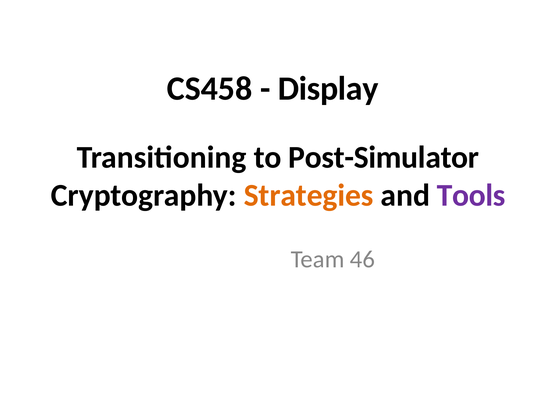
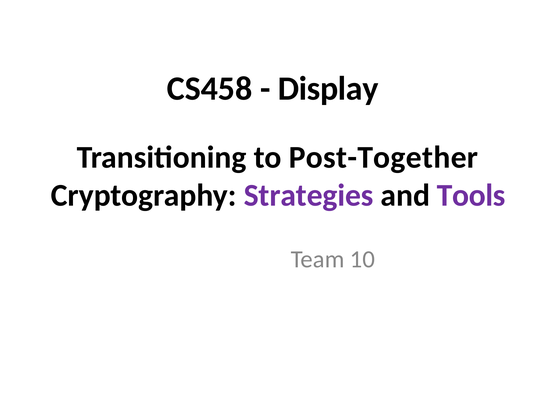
Post-Simulator: Post-Simulator -> Post-Together
Strategies colour: orange -> purple
46: 46 -> 10
